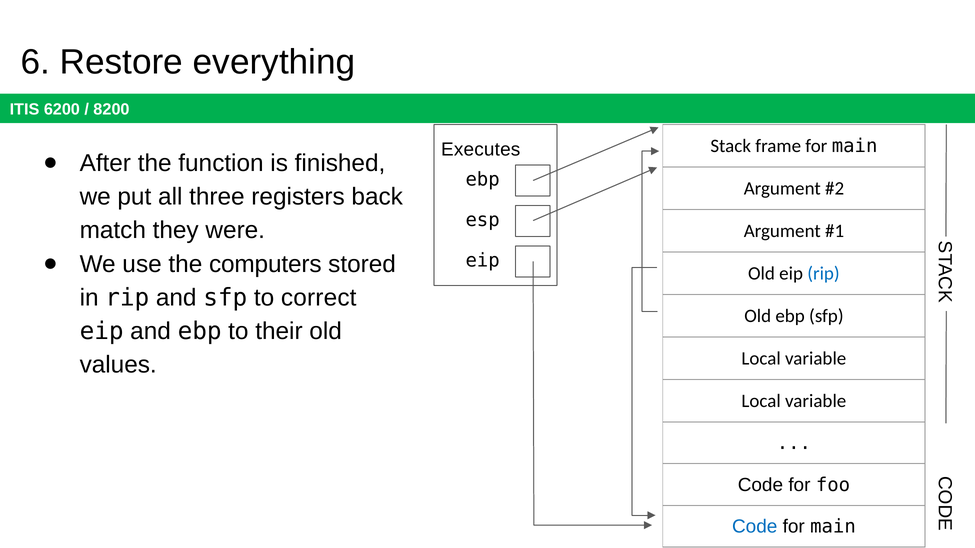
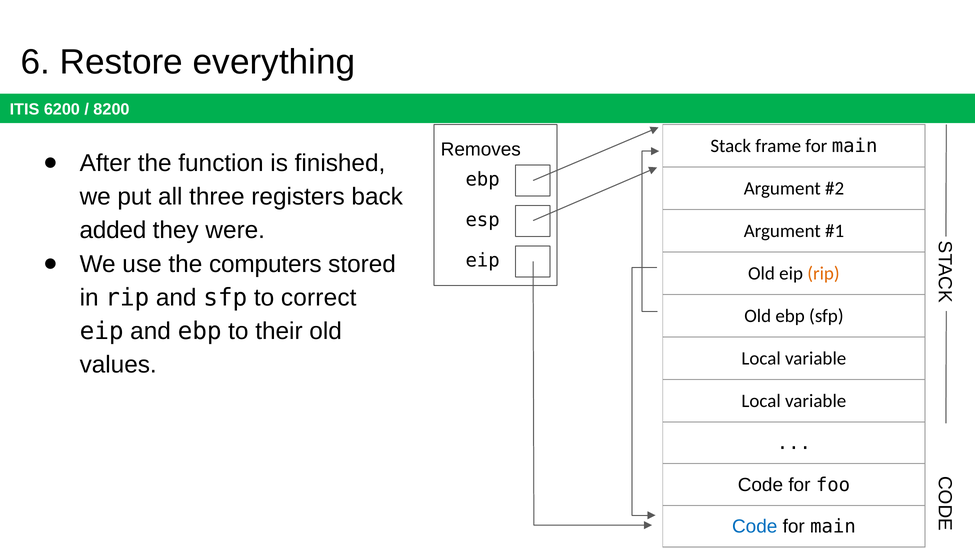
Executes: Executes -> Removes
match: match -> added
rip at (823, 274) colour: blue -> orange
